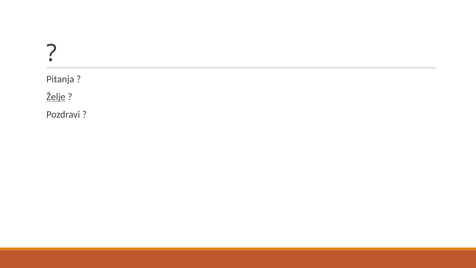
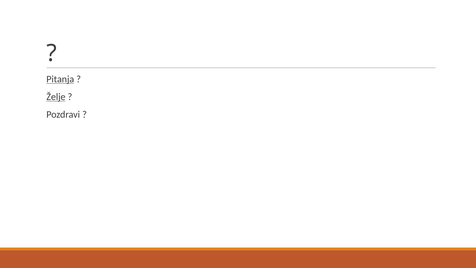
Pitanja underline: none -> present
